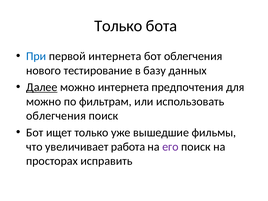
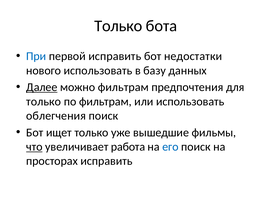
первой интернета: интернета -> исправить
бот облегчения: облегчения -> недостатки
нового тестирование: тестирование -> использовать
можно интернета: интернета -> фильтрам
можно at (44, 101): можно -> только
что underline: none -> present
его colour: purple -> blue
